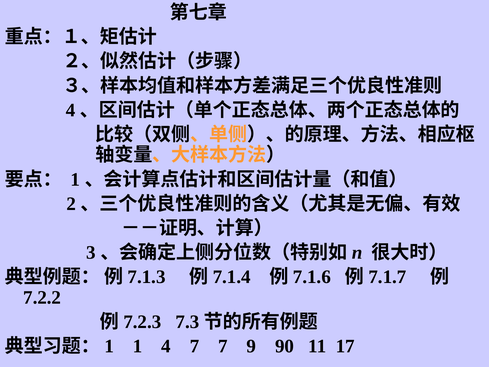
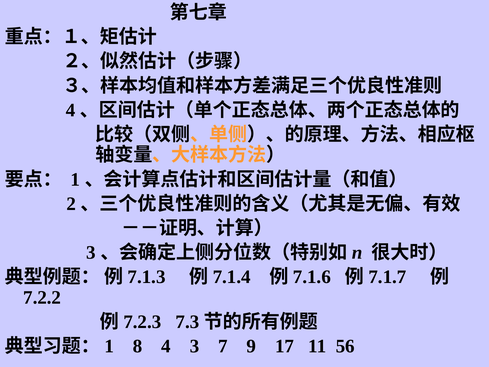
1 at (138, 346): 1 -> 8
4 7: 7 -> 3
90: 90 -> 17
17: 17 -> 56
